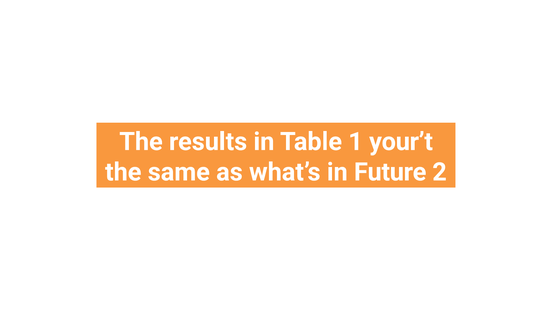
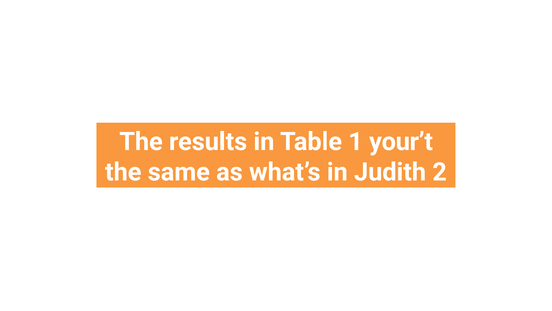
Future: Future -> Judith
